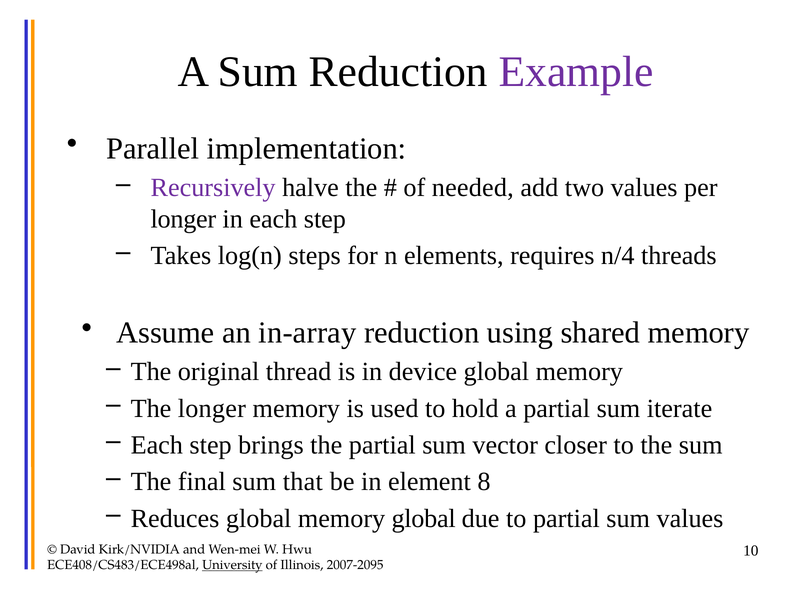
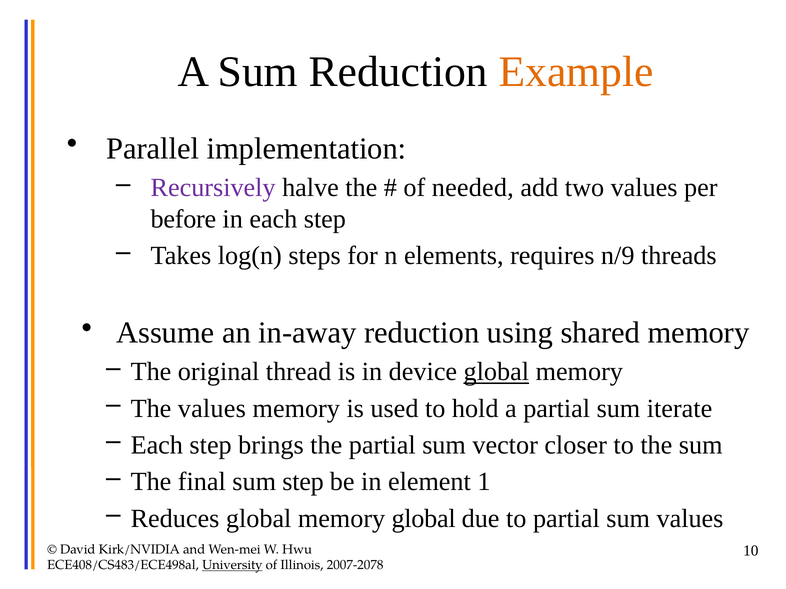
Example colour: purple -> orange
longer at (183, 219): longer -> before
n/4: n/4 -> n/9
in-array: in-array -> in-away
global at (496, 372) underline: none -> present
The longer: longer -> values
sum that: that -> step
8: 8 -> 1
2007-2095: 2007-2095 -> 2007-2078
